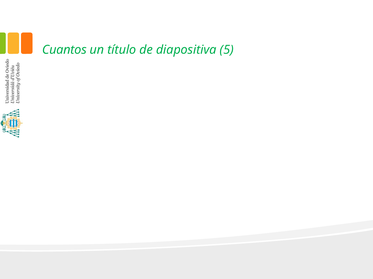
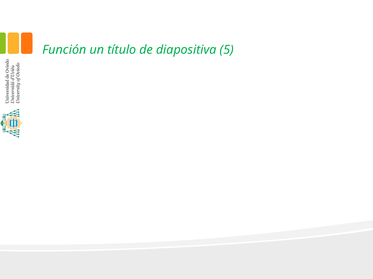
Cuantos: Cuantos -> Función
